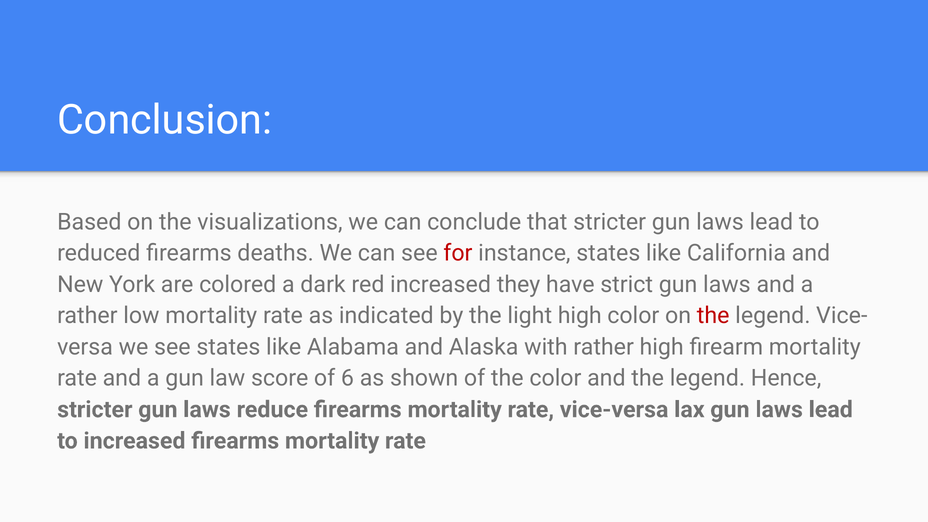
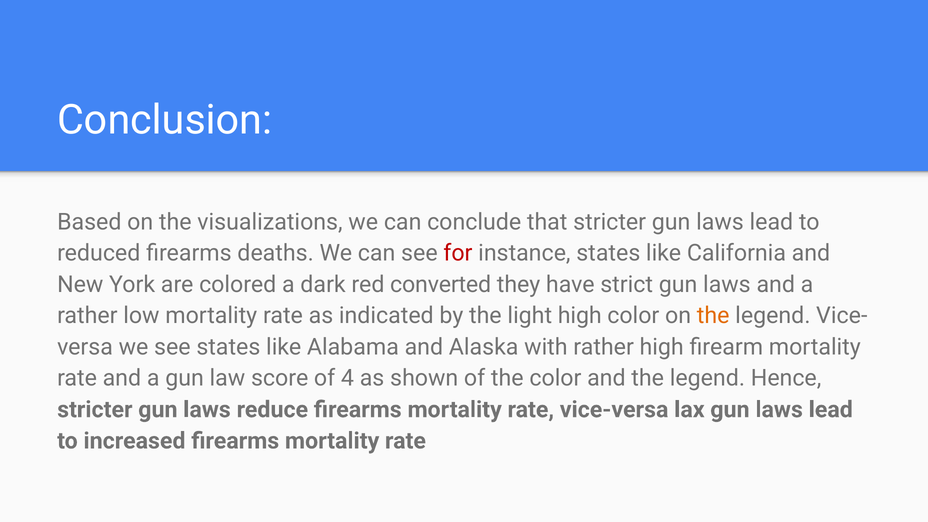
red increased: increased -> converted
the at (713, 316) colour: red -> orange
6: 6 -> 4
